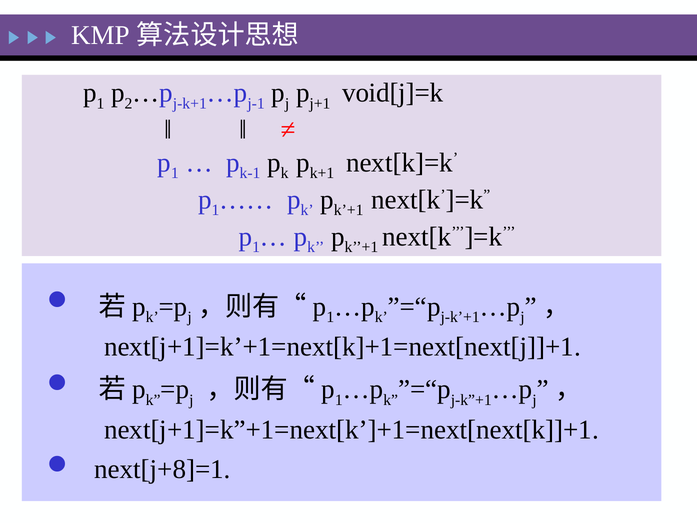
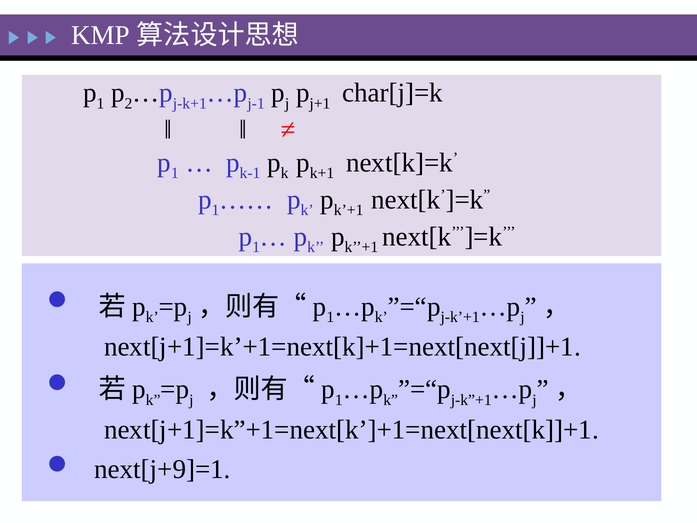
void[j]=k: void[j]=k -> char[j]=k
next[j+8]=1: next[j+8]=1 -> next[j+9]=1
